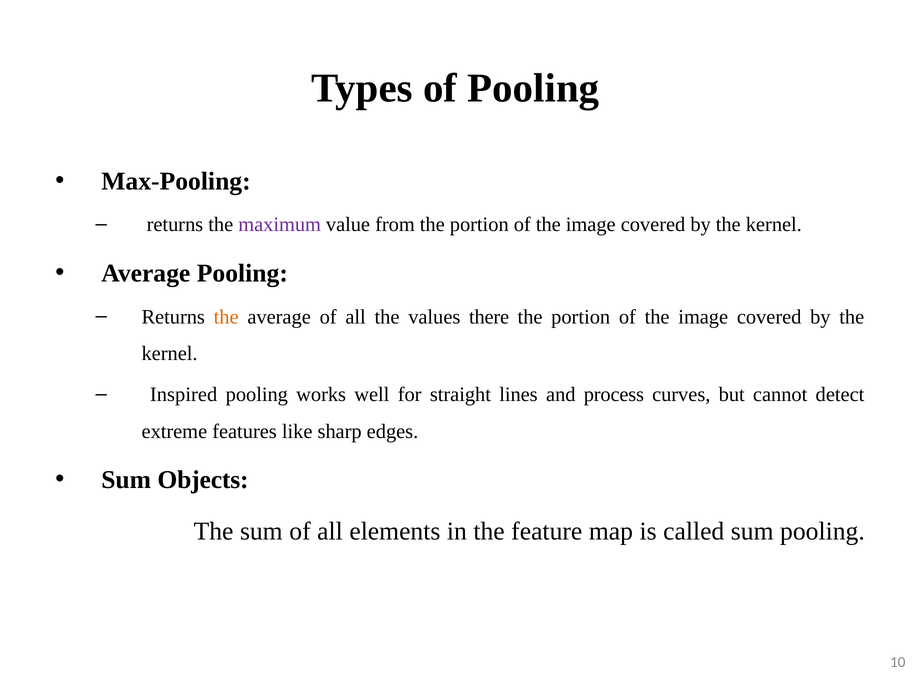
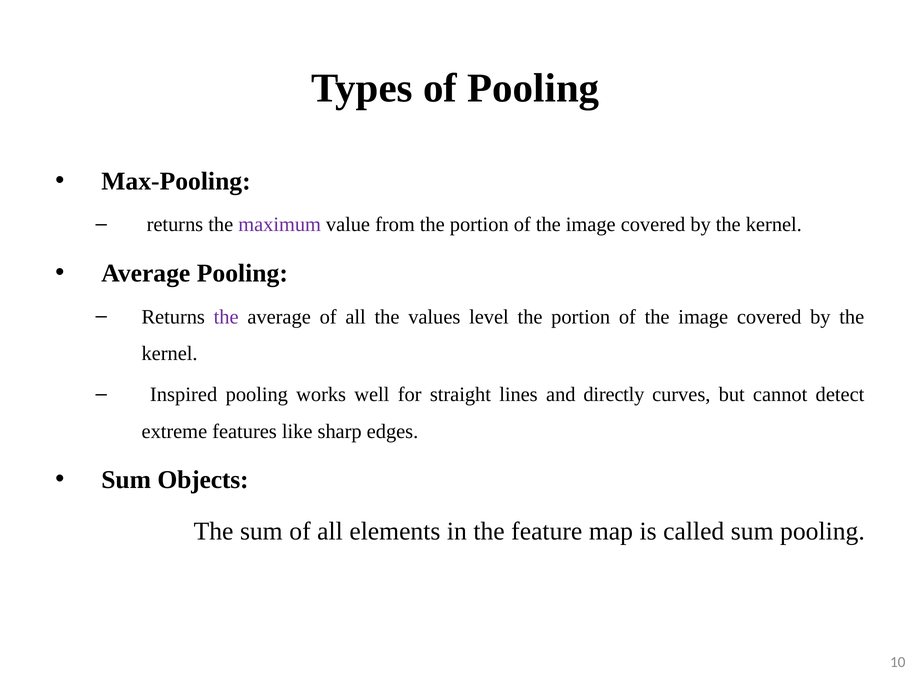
the at (226, 317) colour: orange -> purple
there: there -> level
process: process -> directly
